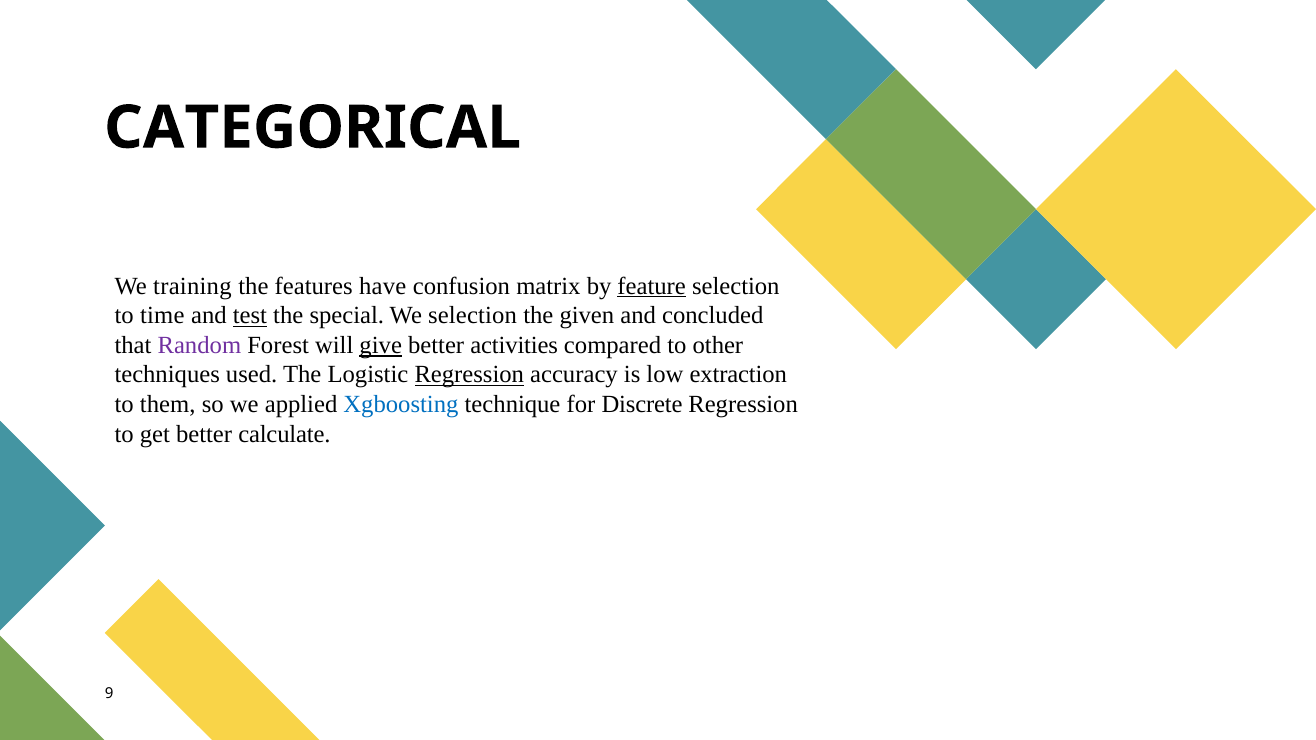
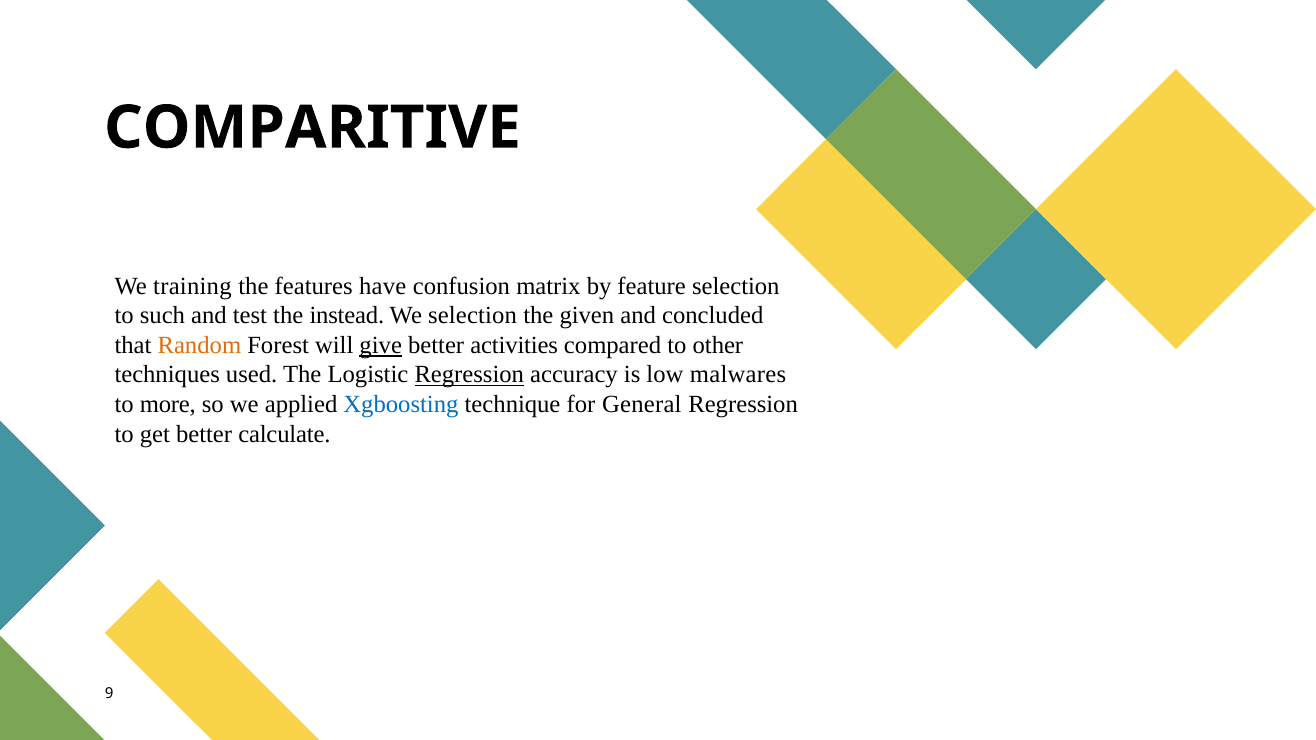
CATEGORICAL: CATEGORICAL -> COMPARITIVE
feature underline: present -> none
time: time -> such
test underline: present -> none
special: special -> instead
Random colour: purple -> orange
extraction: extraction -> malwares
them: them -> more
Discrete: Discrete -> General
